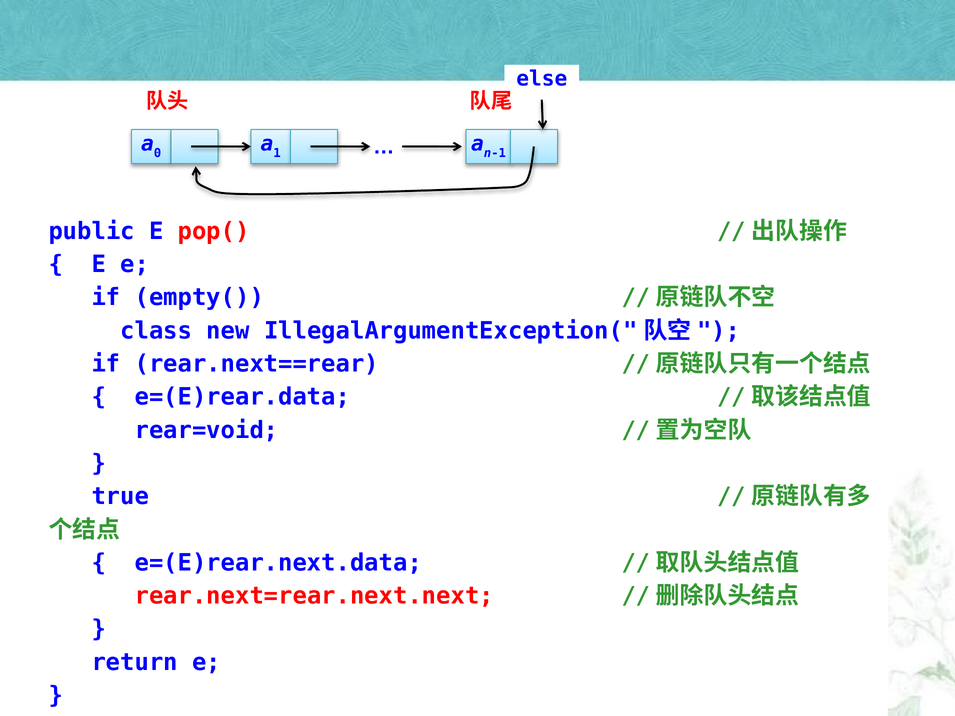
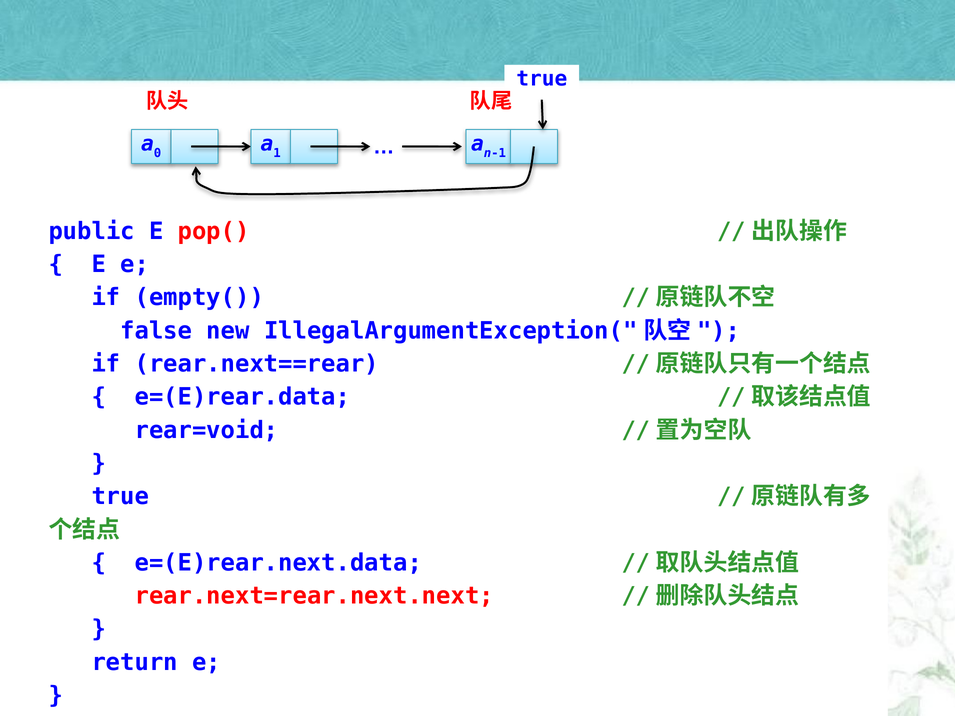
else at (542, 79): else -> true
class: class -> false
